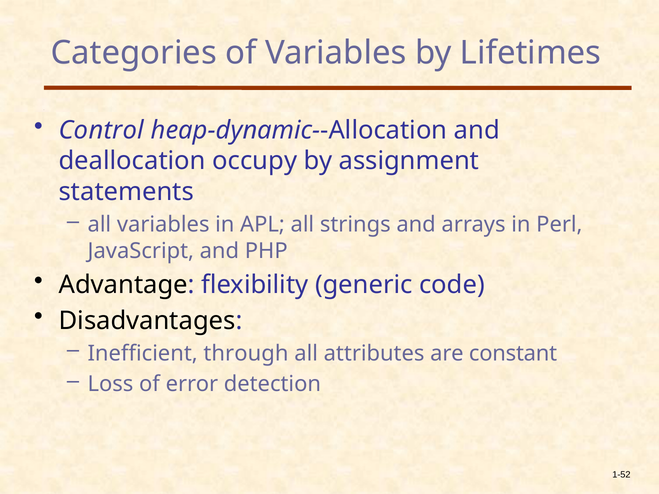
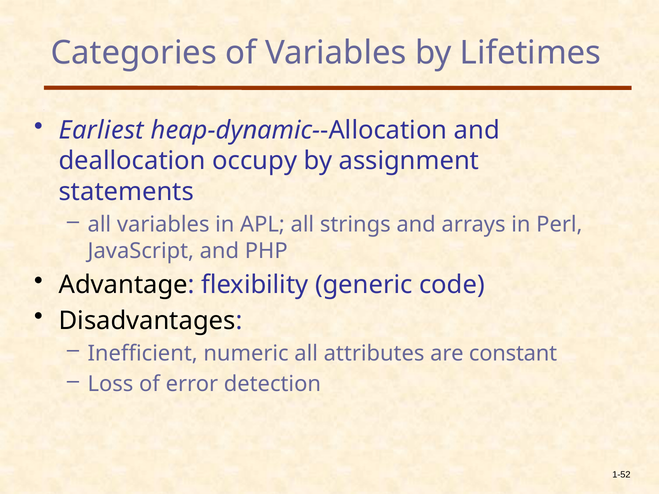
Control: Control -> Earliest
through: through -> numeric
